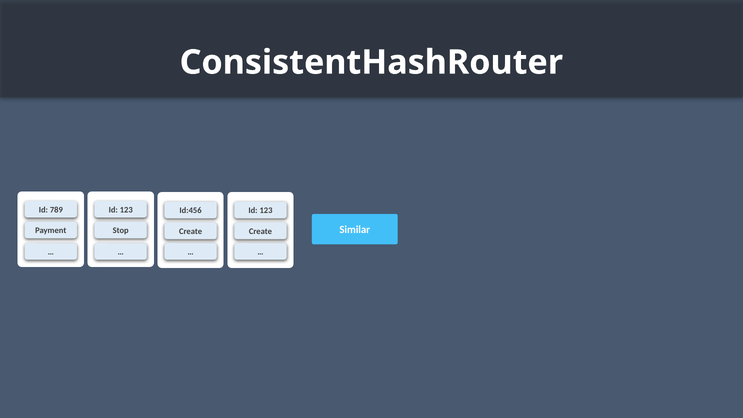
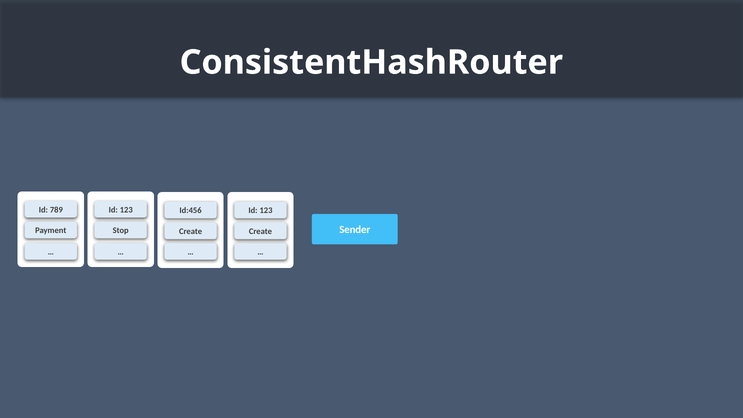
Similar: Similar -> Sender
